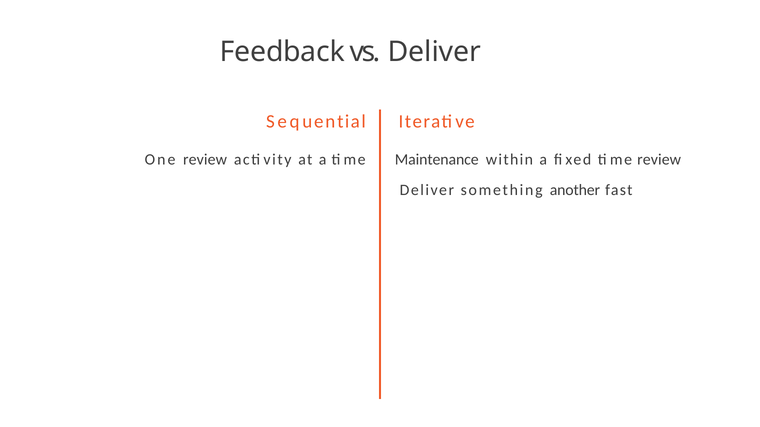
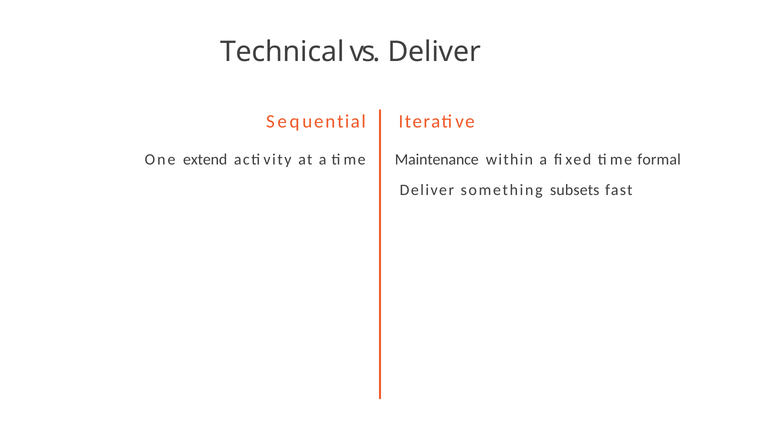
Feedback: Feedback -> Technical
One review: review -> extend
time review: review -> formal
another: another -> subsets
